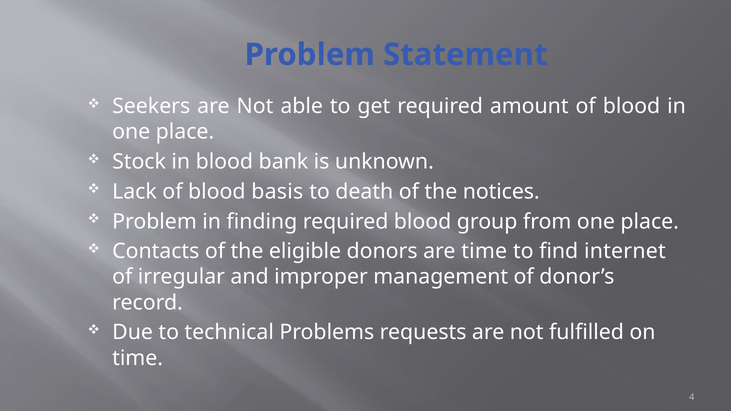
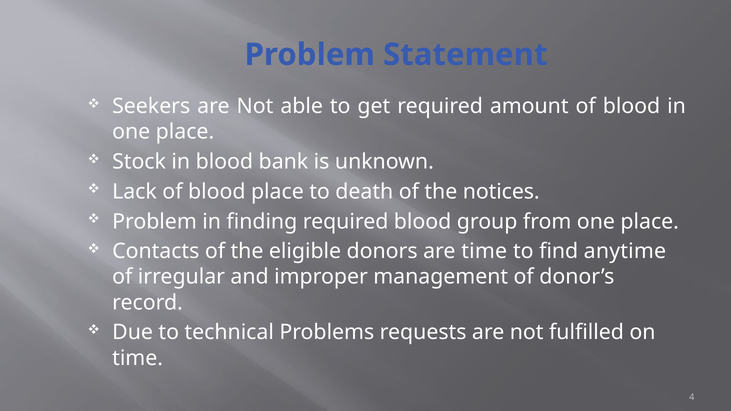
blood basis: basis -> place
internet: internet -> anytime
